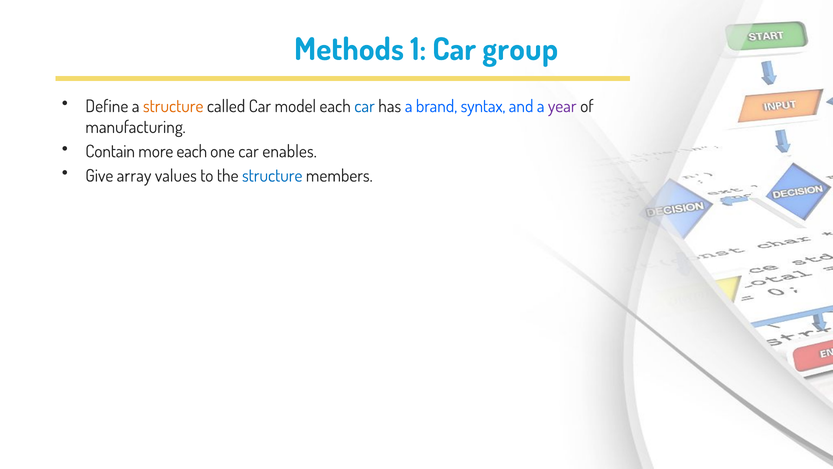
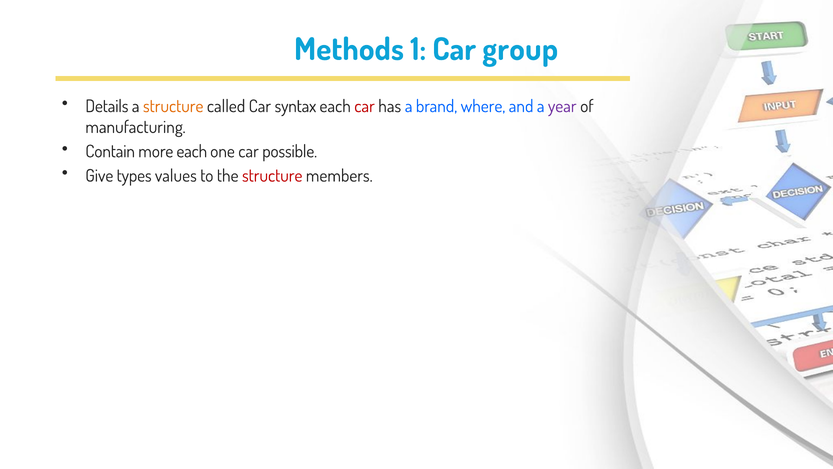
Define: Define -> Details
model: model -> syntax
car at (365, 106) colour: blue -> red
syntax: syntax -> where
enables: enables -> possible
array: array -> types
structure at (272, 176) colour: blue -> red
